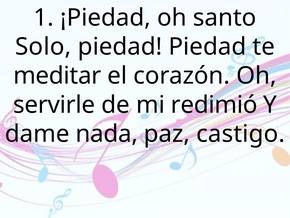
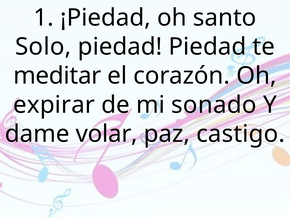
servirle: servirle -> expirar
redimió: redimió -> sonado
nada: nada -> volar
